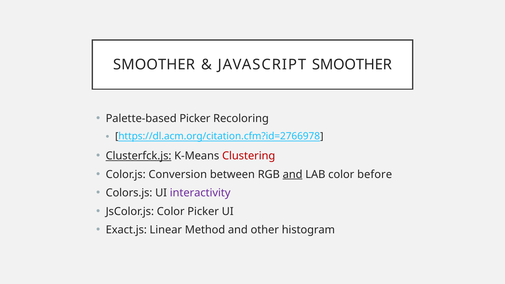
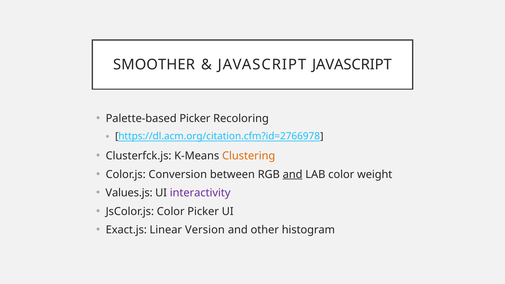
JAVASCRIPT SMOOTHER: SMOOTHER -> JAVASCRIPT
Clusterfck.js underline: present -> none
Clustering colour: red -> orange
before: before -> weight
Colors.js: Colors.js -> Values.js
Method: Method -> Version
